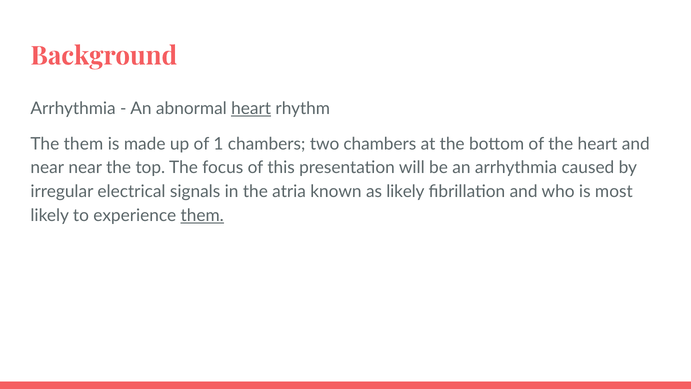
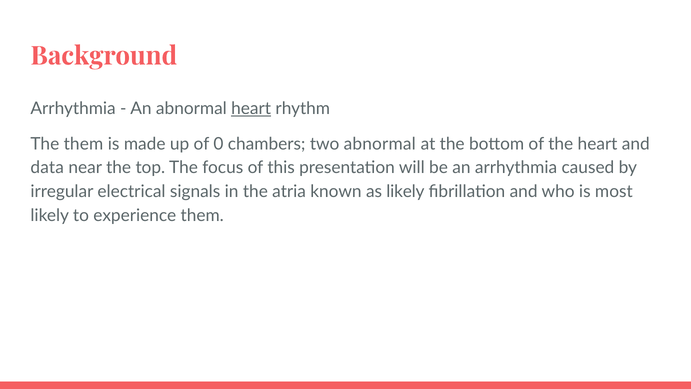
1: 1 -> 0
two chambers: chambers -> abnormal
near at (47, 168): near -> data
them at (202, 215) underline: present -> none
